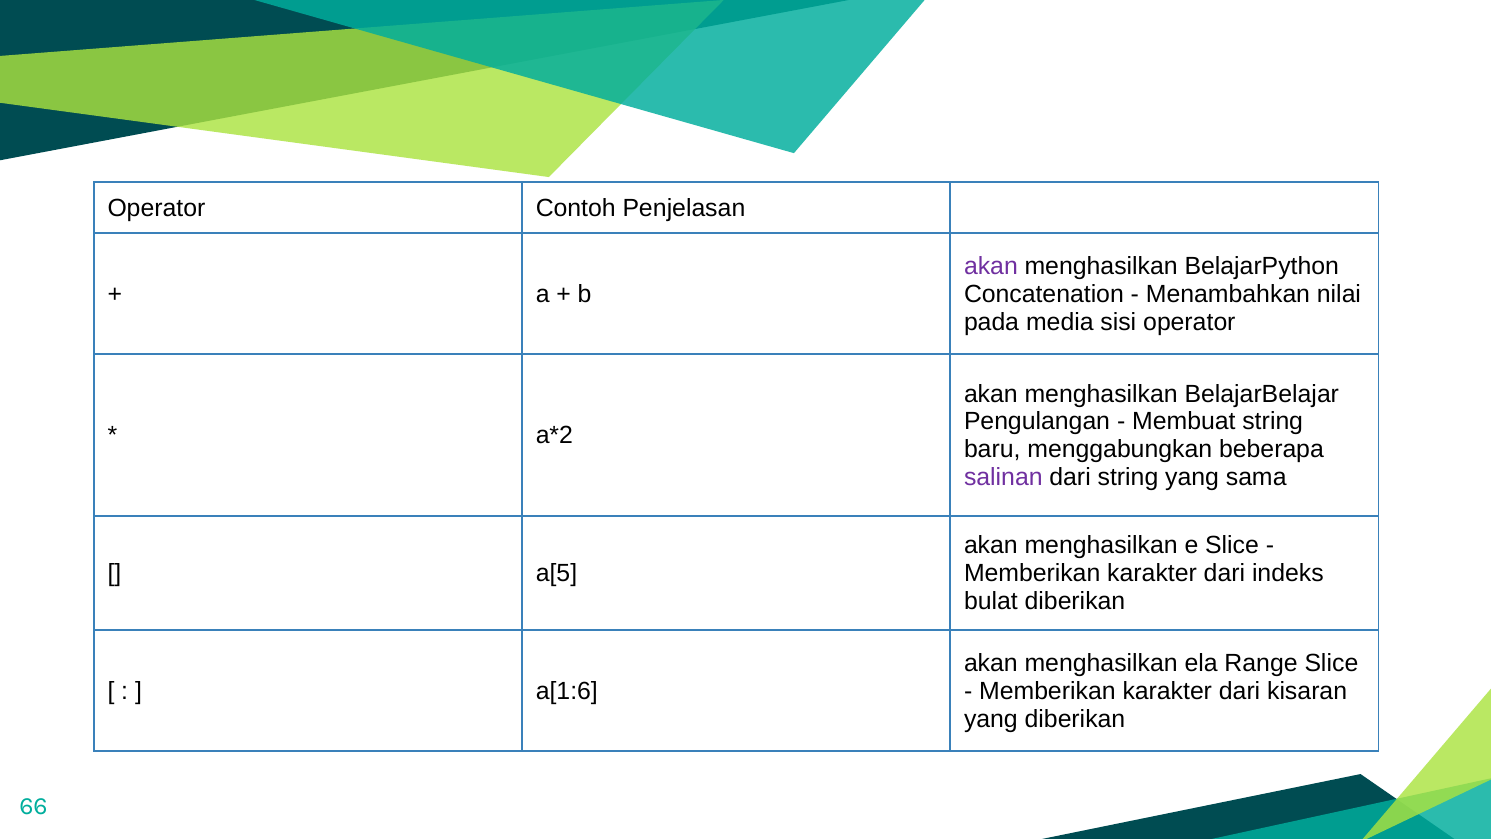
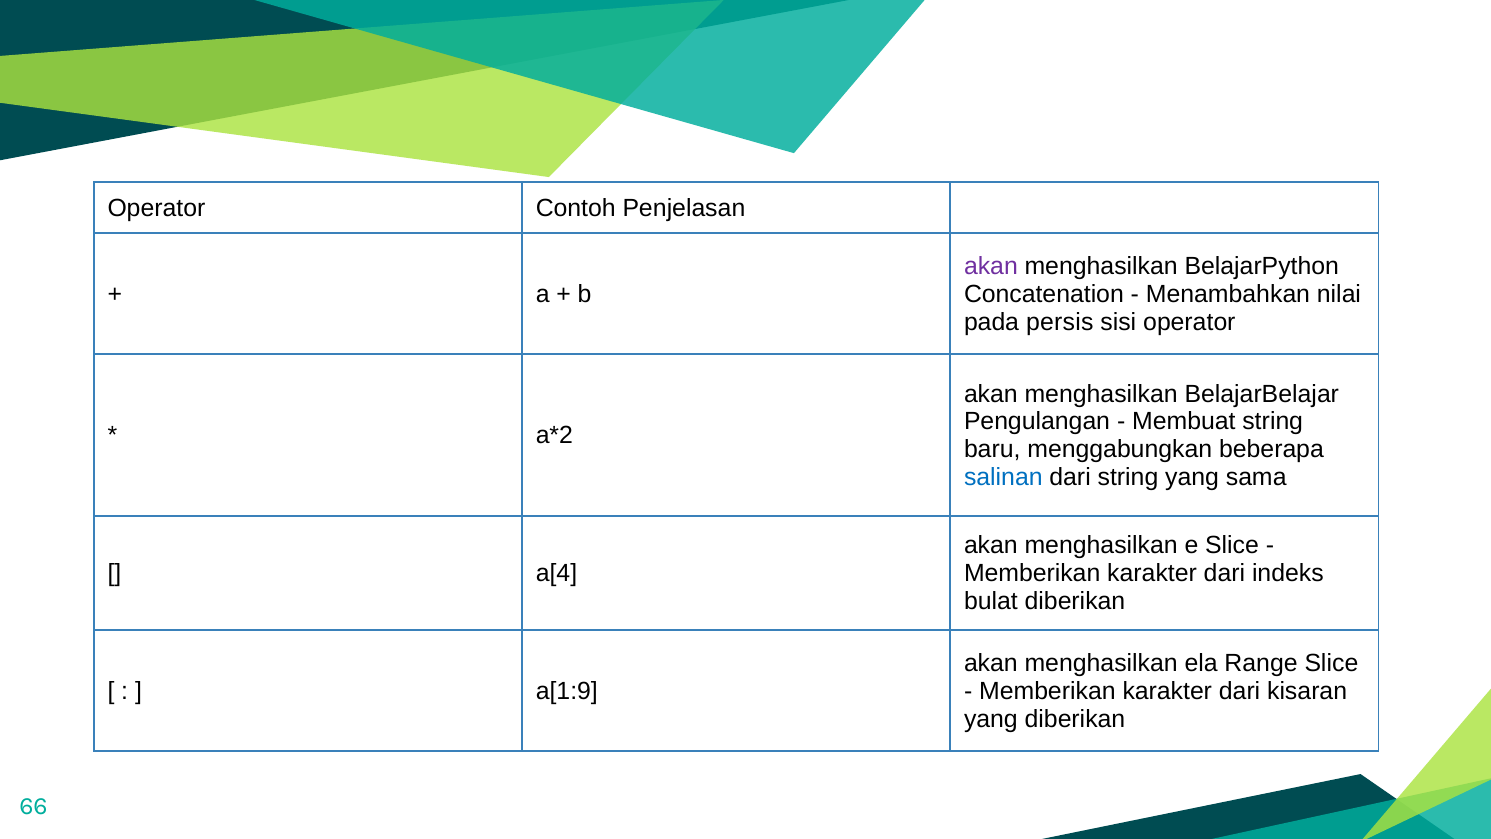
media: media -> persis
salinan colour: purple -> blue
a[5: a[5 -> a[4
a[1:6: a[1:6 -> a[1:9
